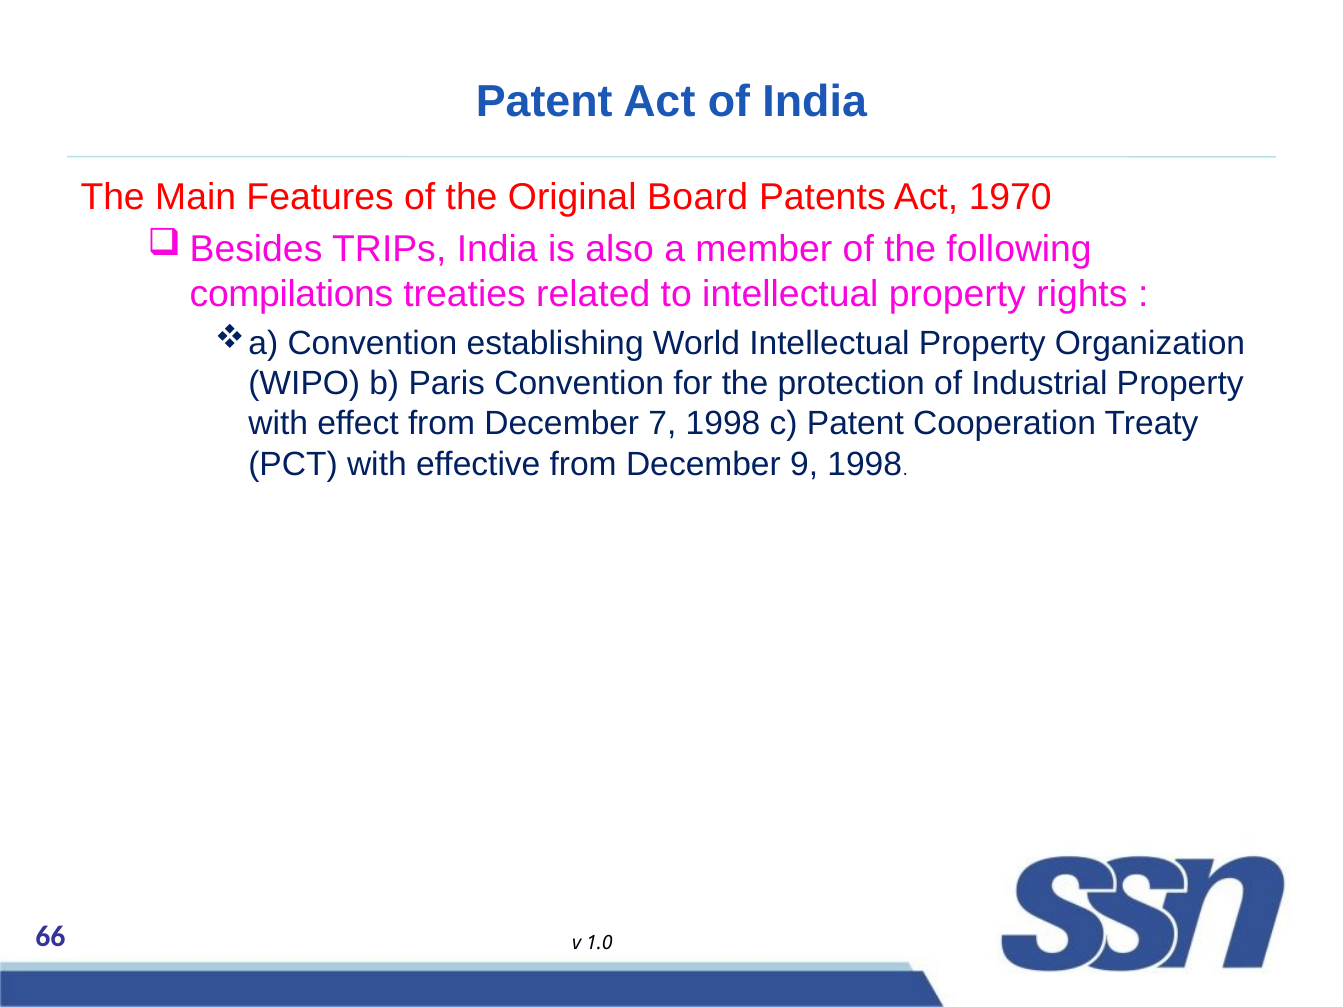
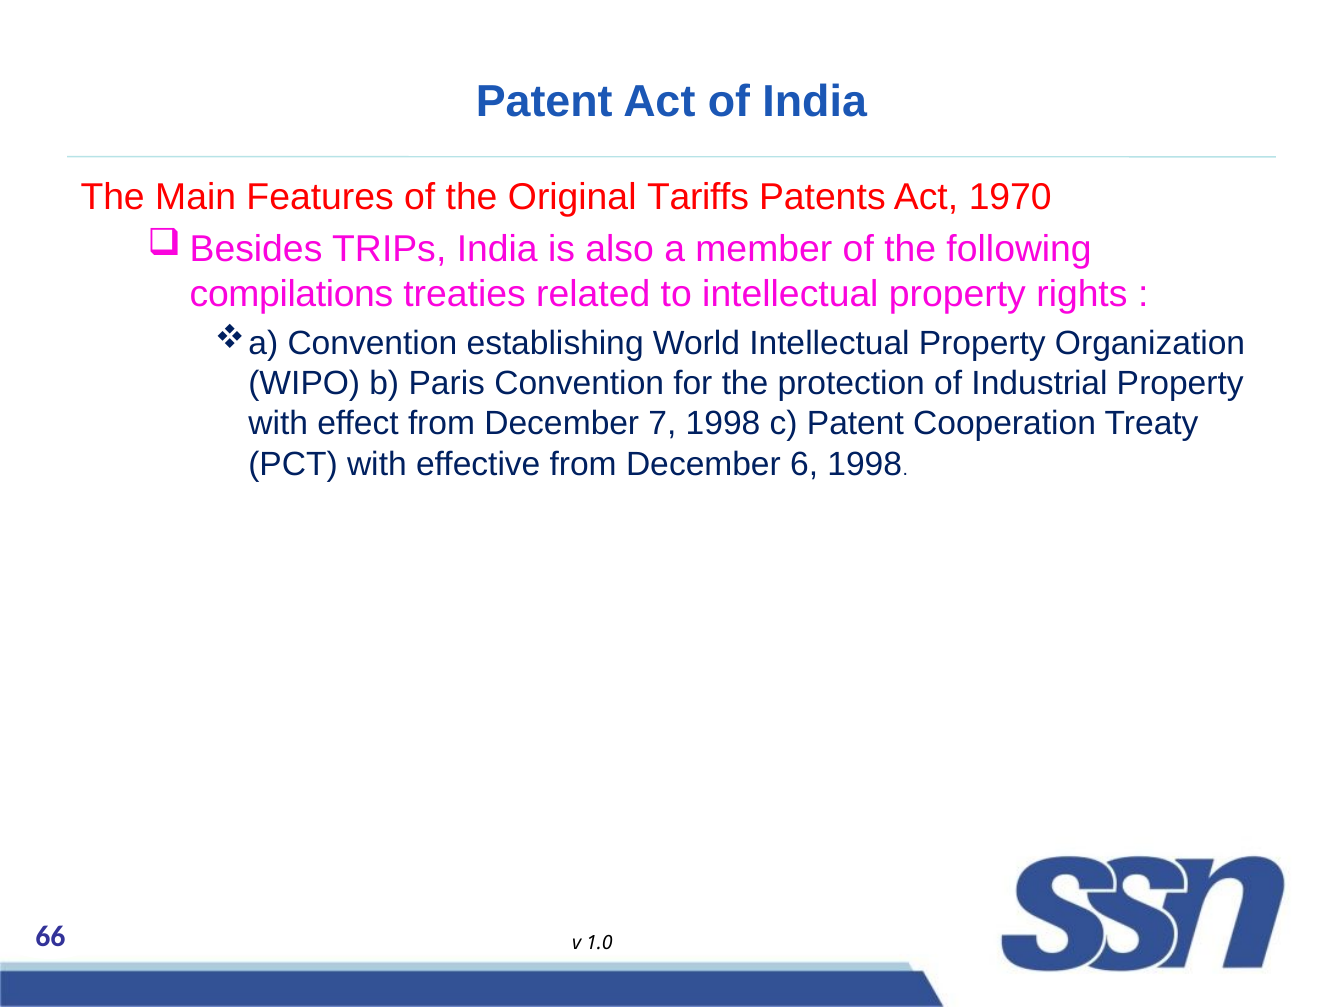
Board: Board -> Tariffs
9: 9 -> 6
